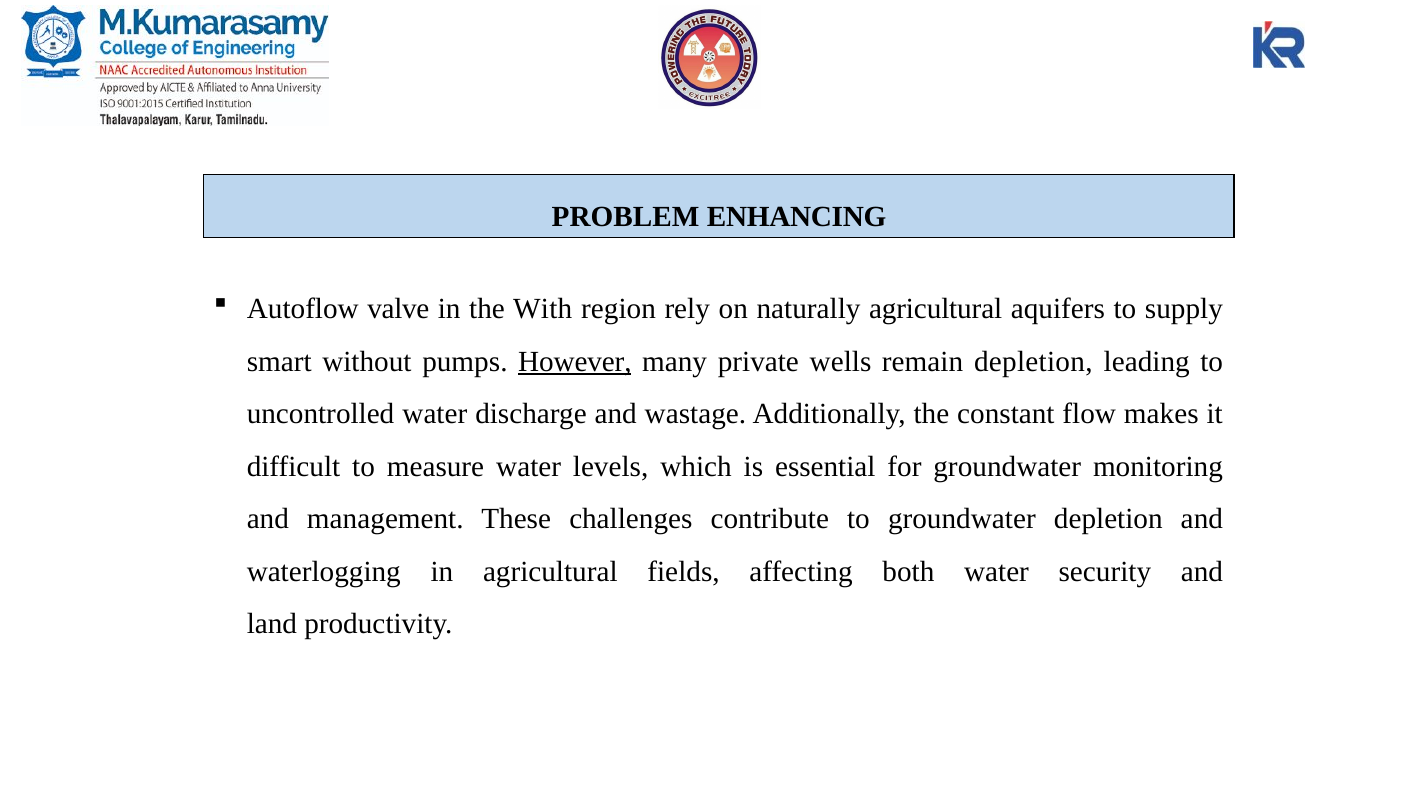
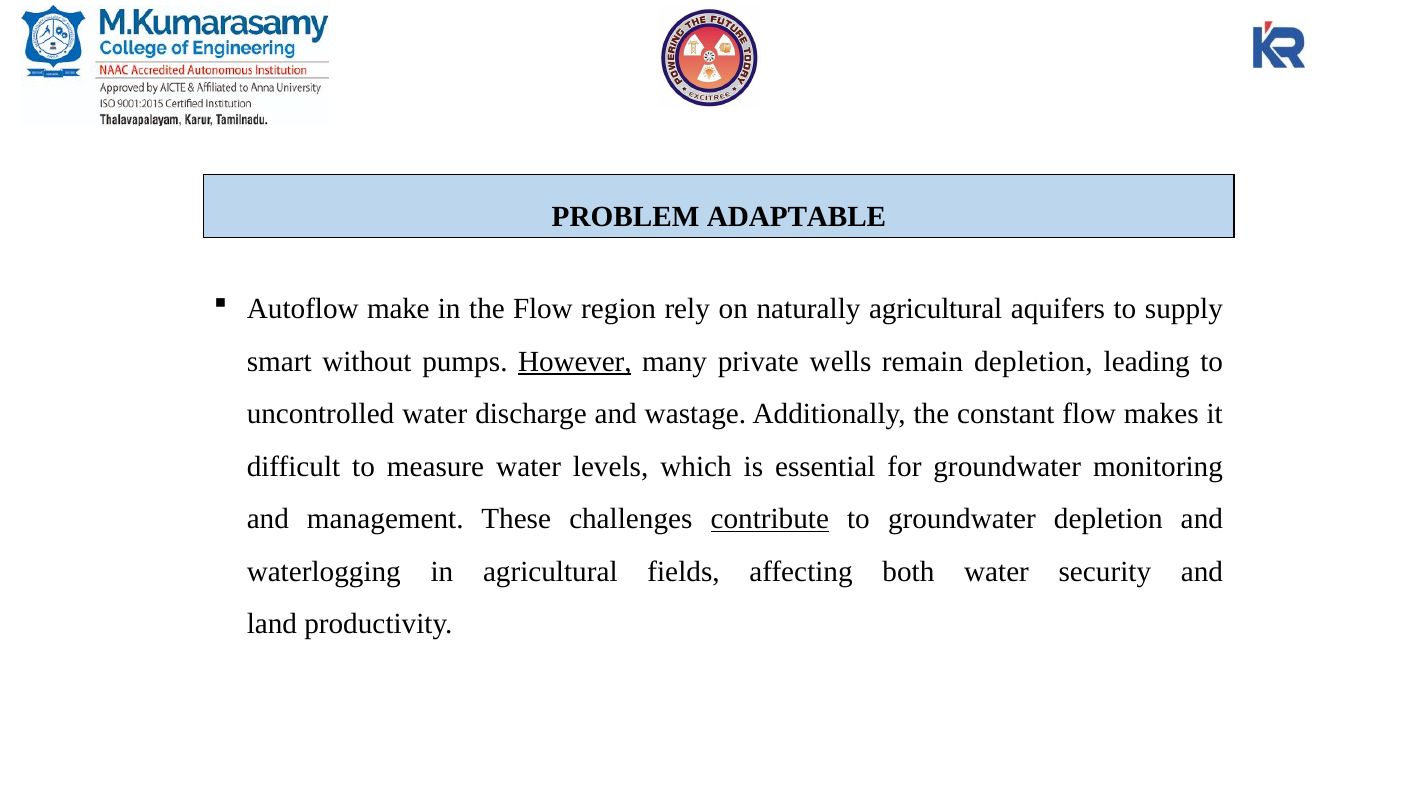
ENHANCING: ENHANCING -> ADAPTABLE
valve: valve -> make
the With: With -> Flow
contribute underline: none -> present
